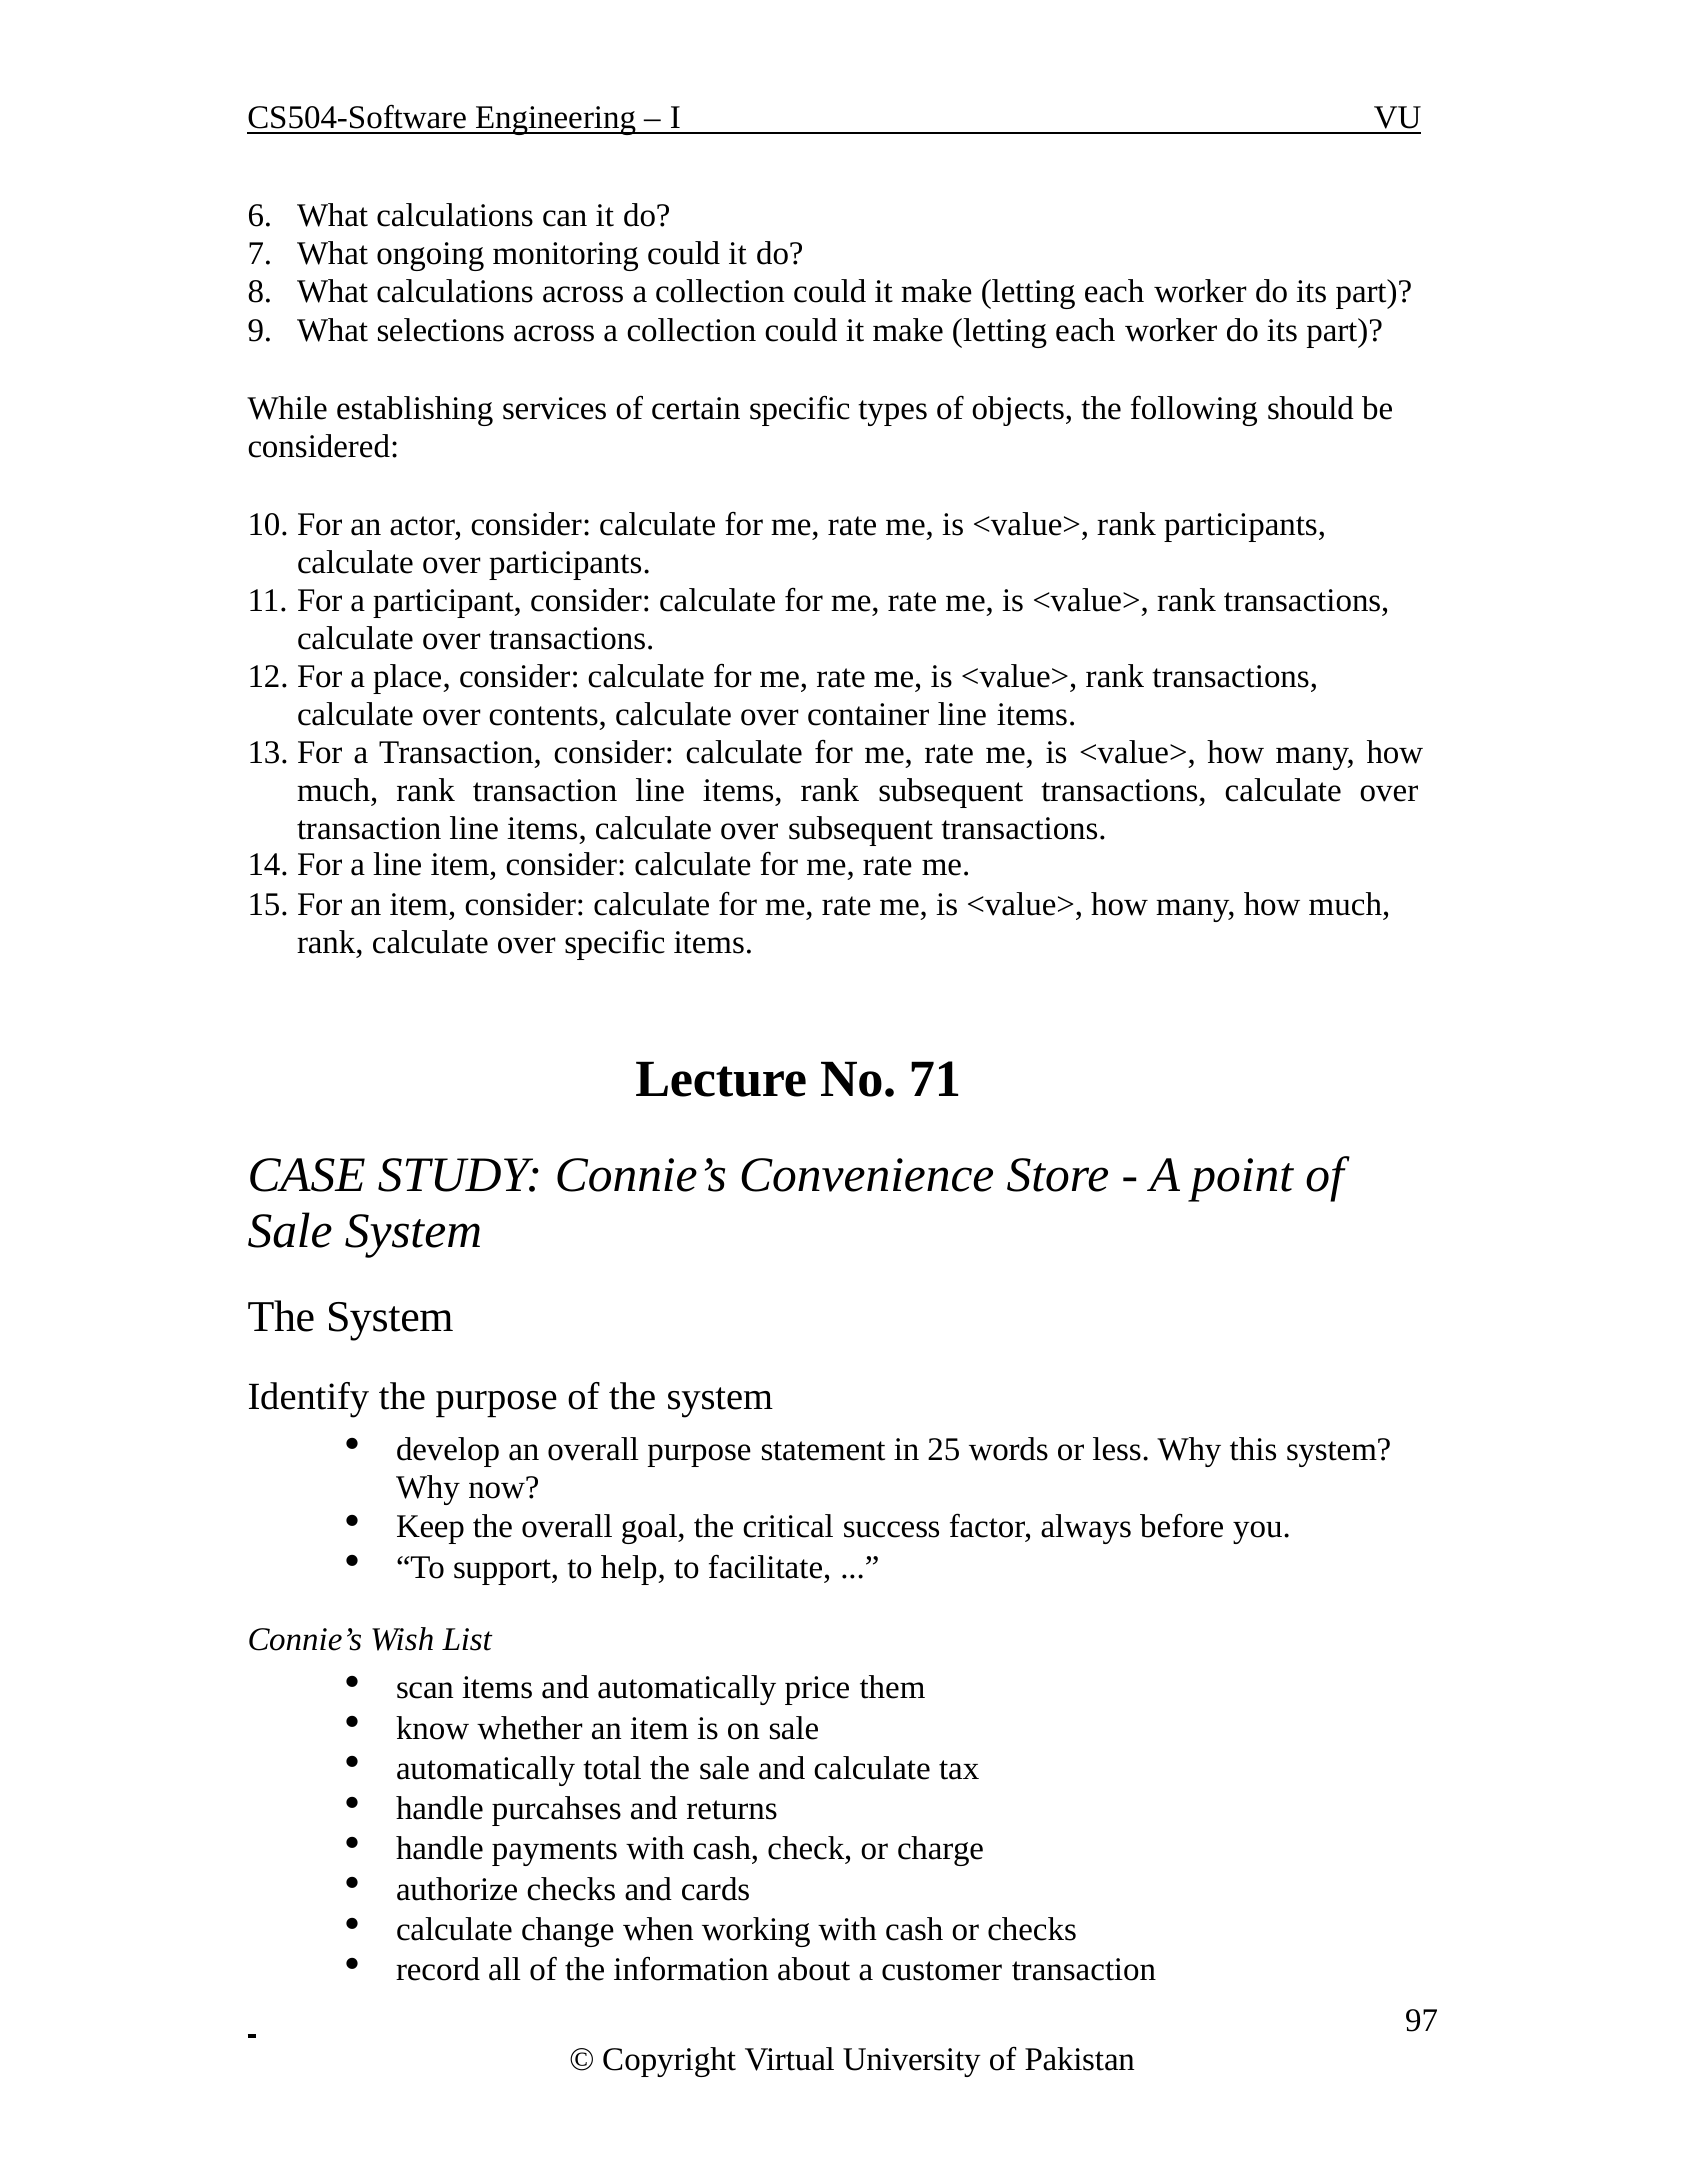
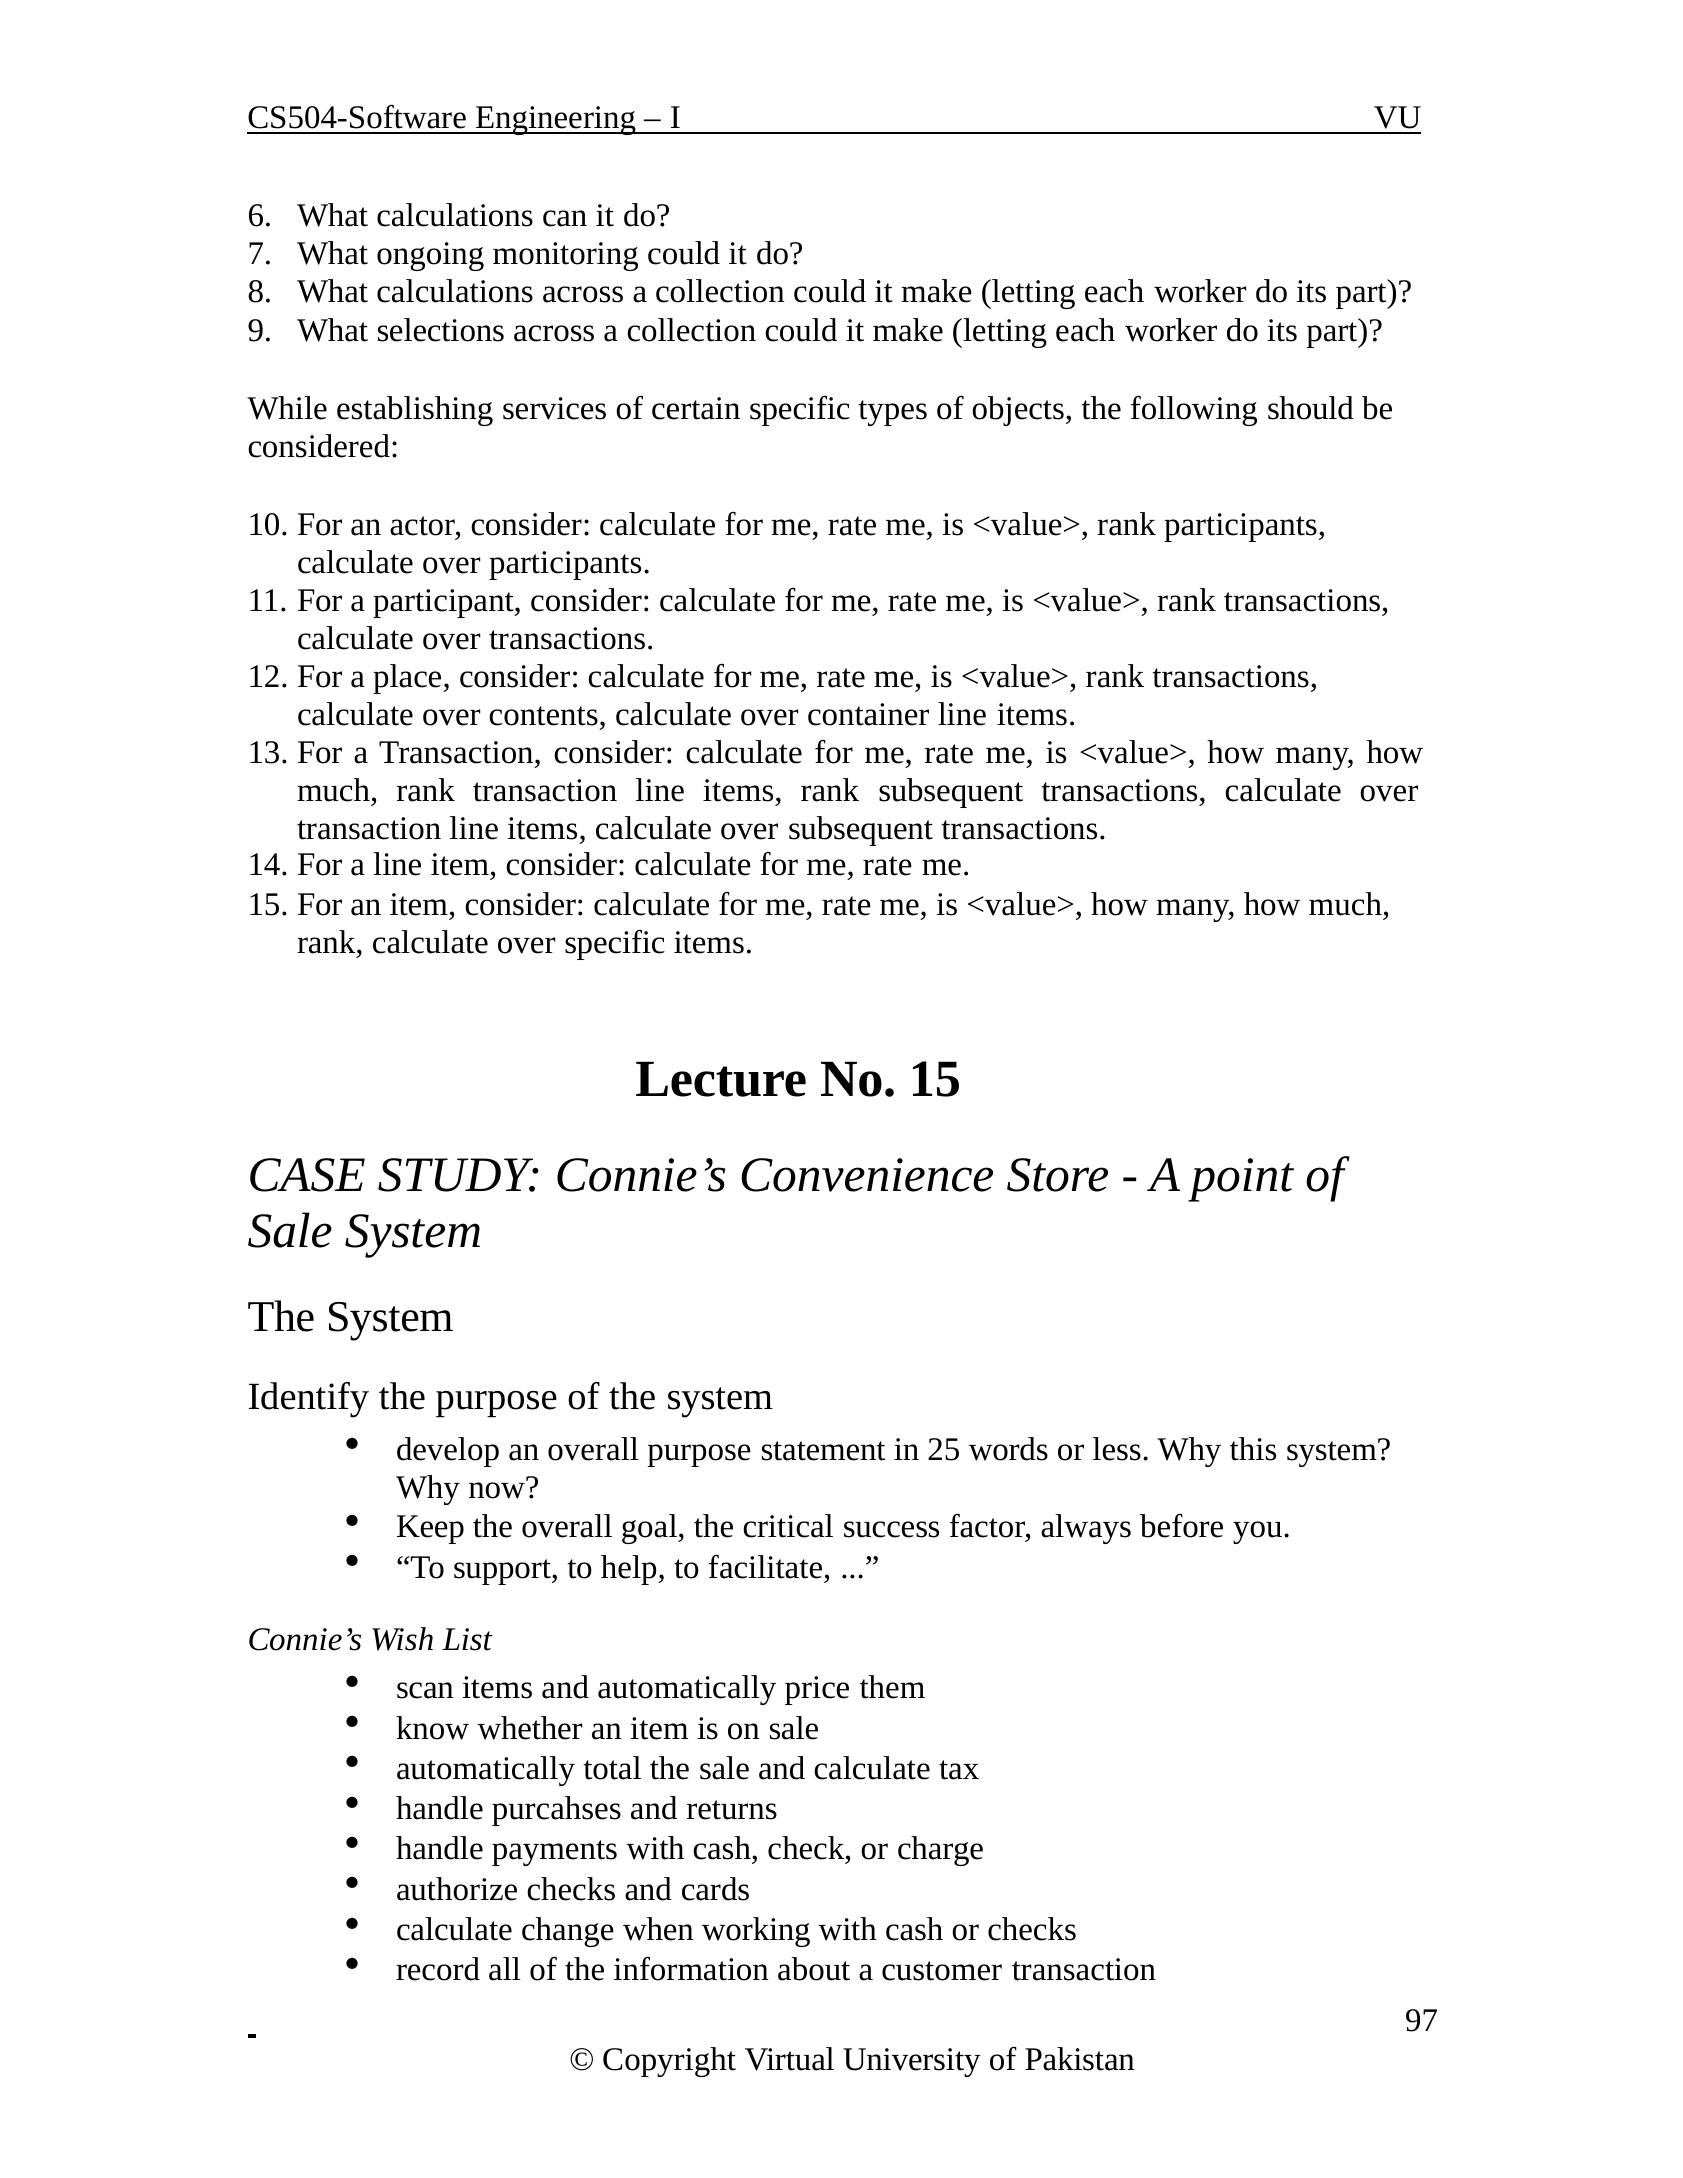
No 71: 71 -> 15
